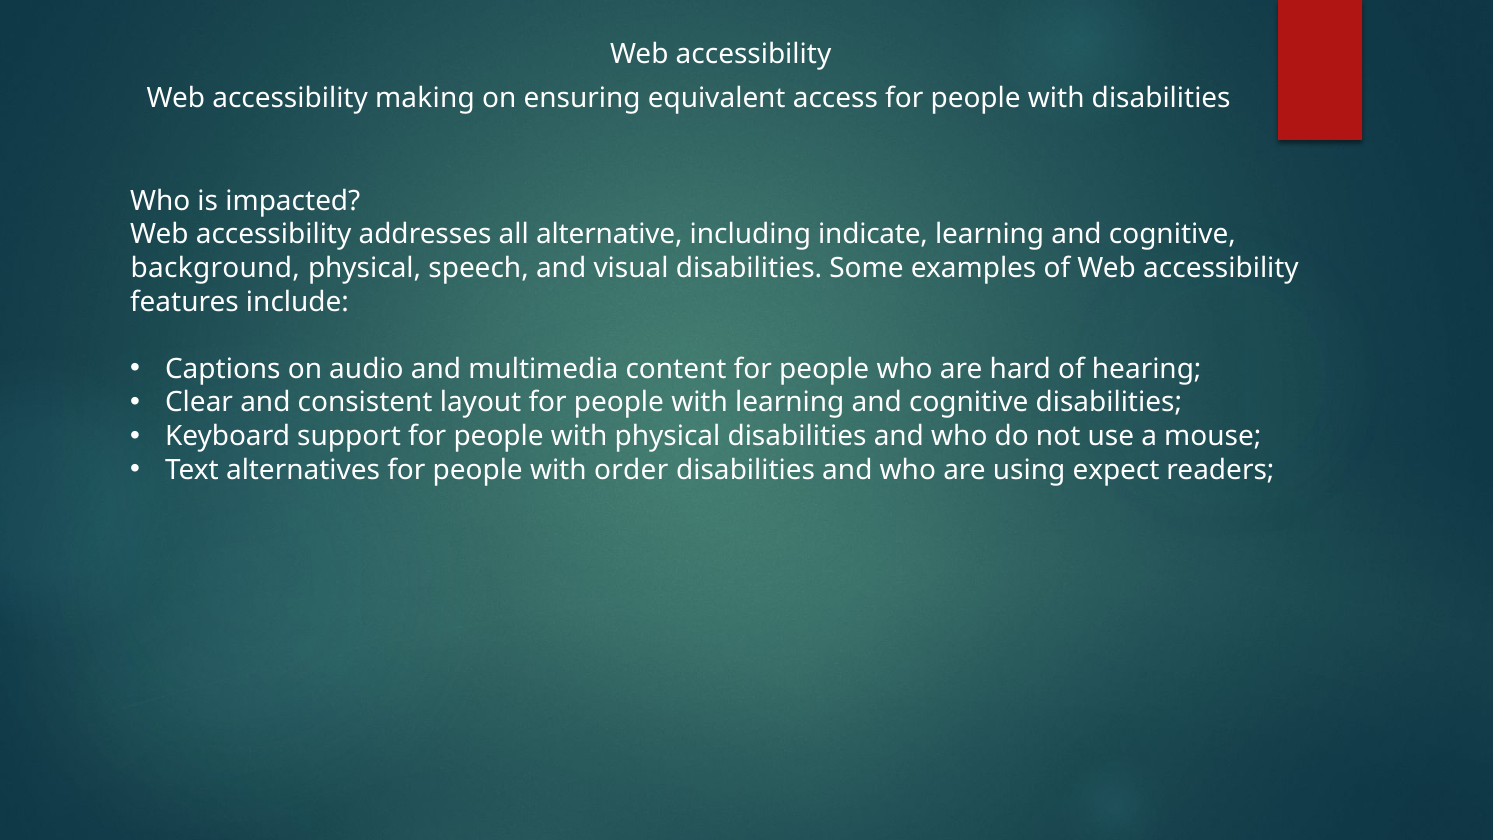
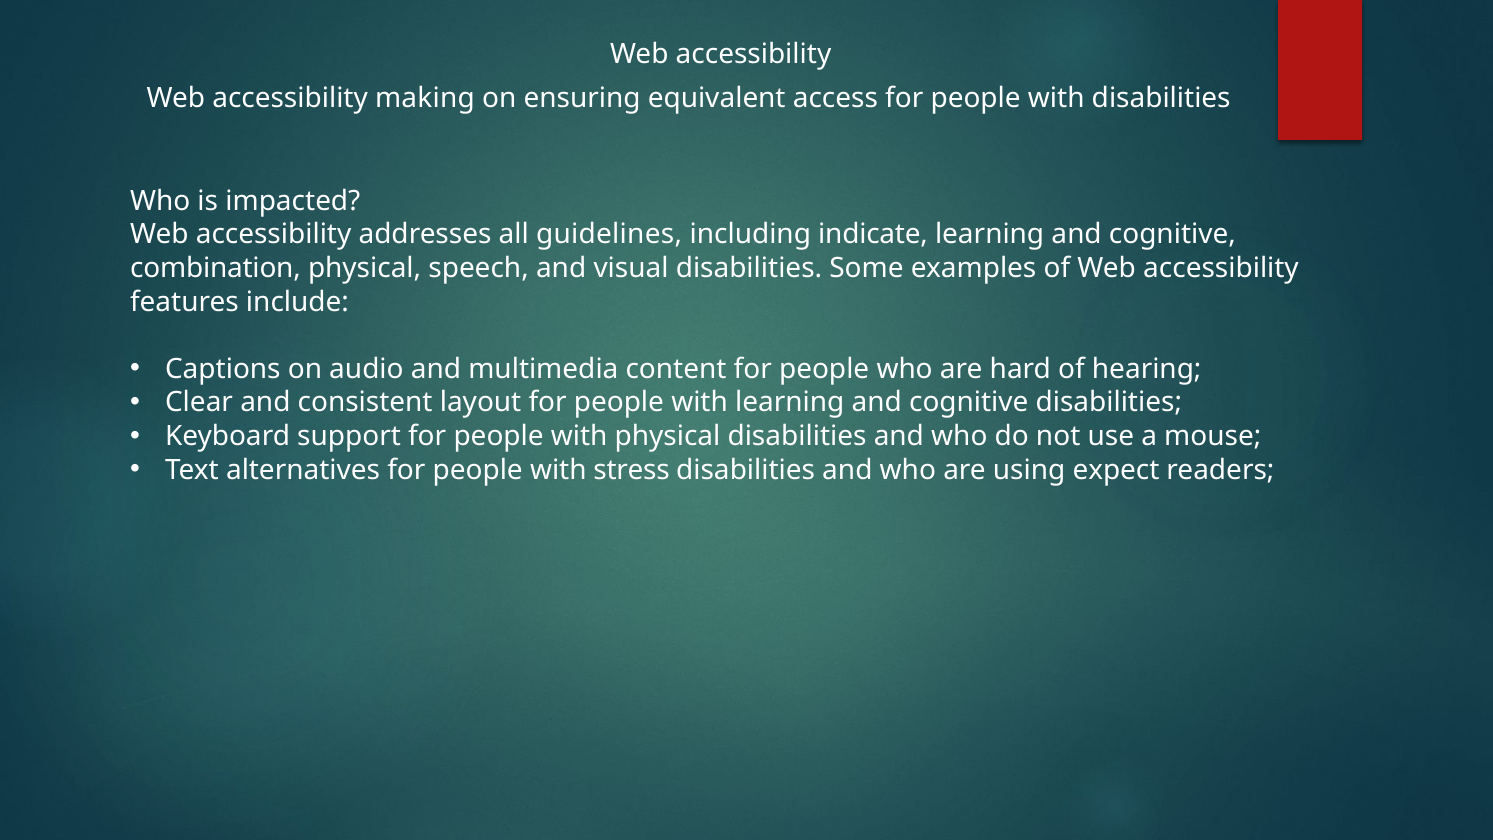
alternative: alternative -> guidelines
background: background -> combination
order: order -> stress
